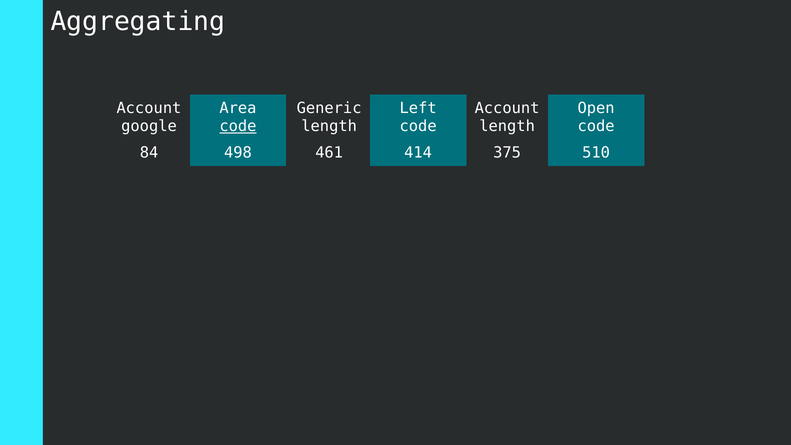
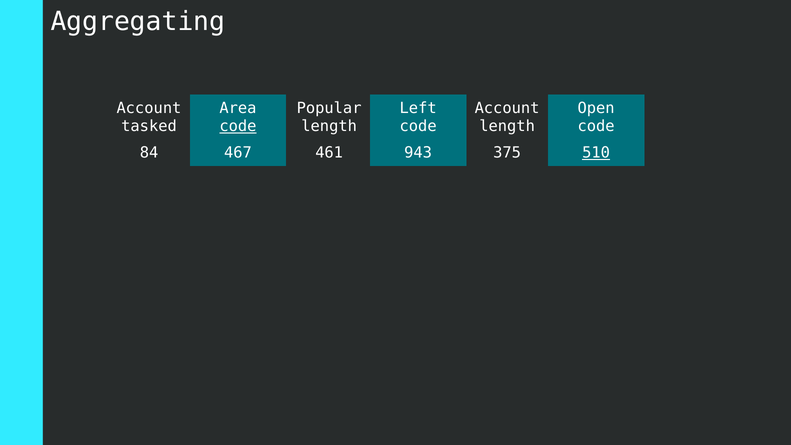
Generic: Generic -> Popular
google: google -> tasked
498: 498 -> 467
414: 414 -> 943
510 underline: none -> present
